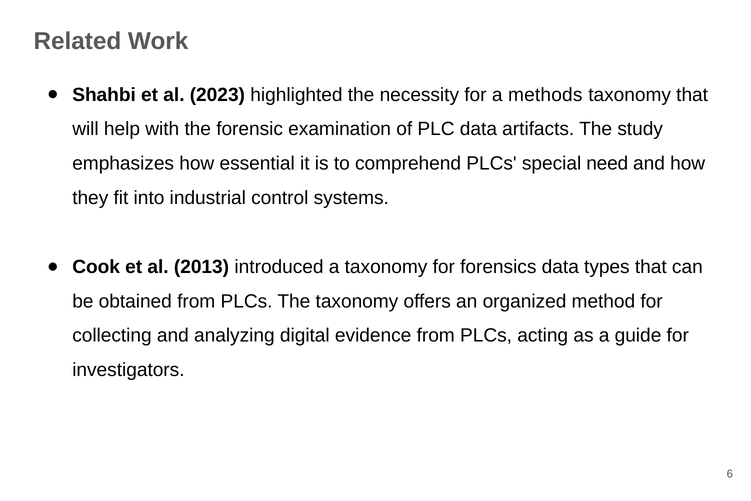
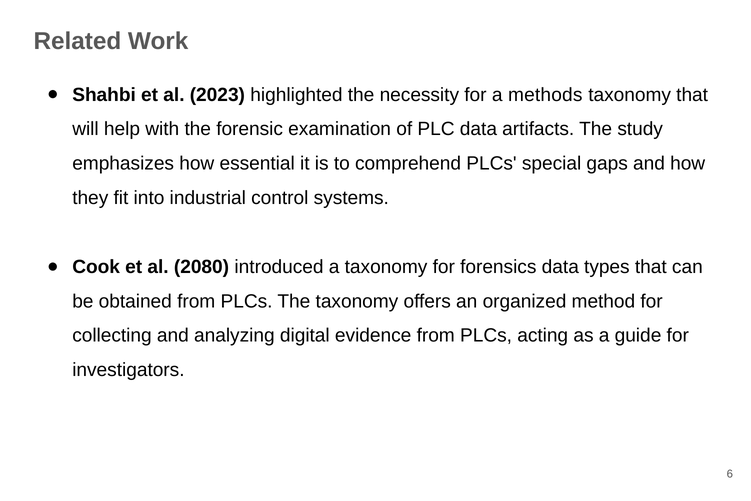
need: need -> gaps
2013: 2013 -> 2080
